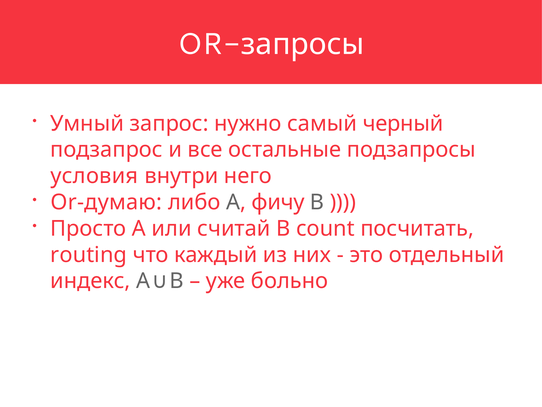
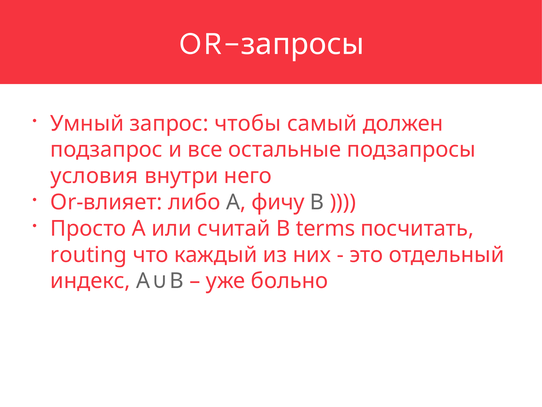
нужно: нужно -> чтобы
черный: черный -> должен
Or-думаю: Or-думаю -> Or-влияет
count: count -> terms
